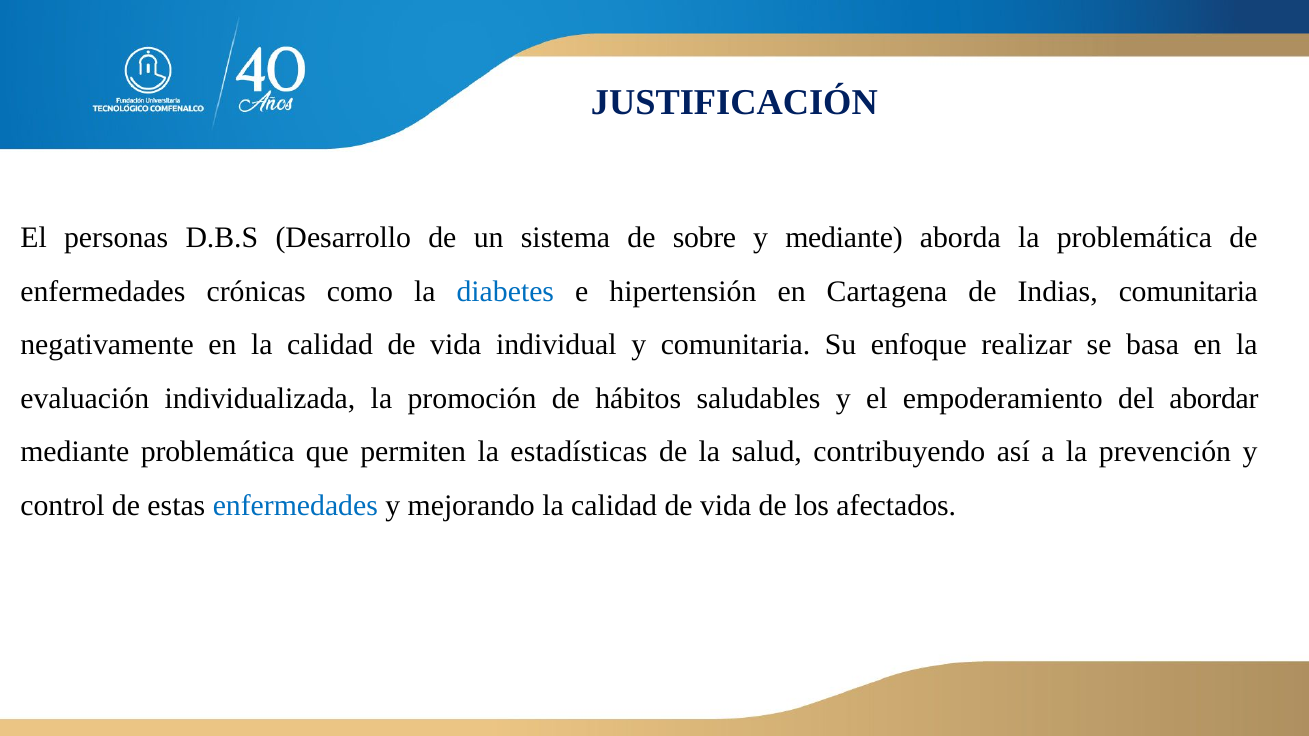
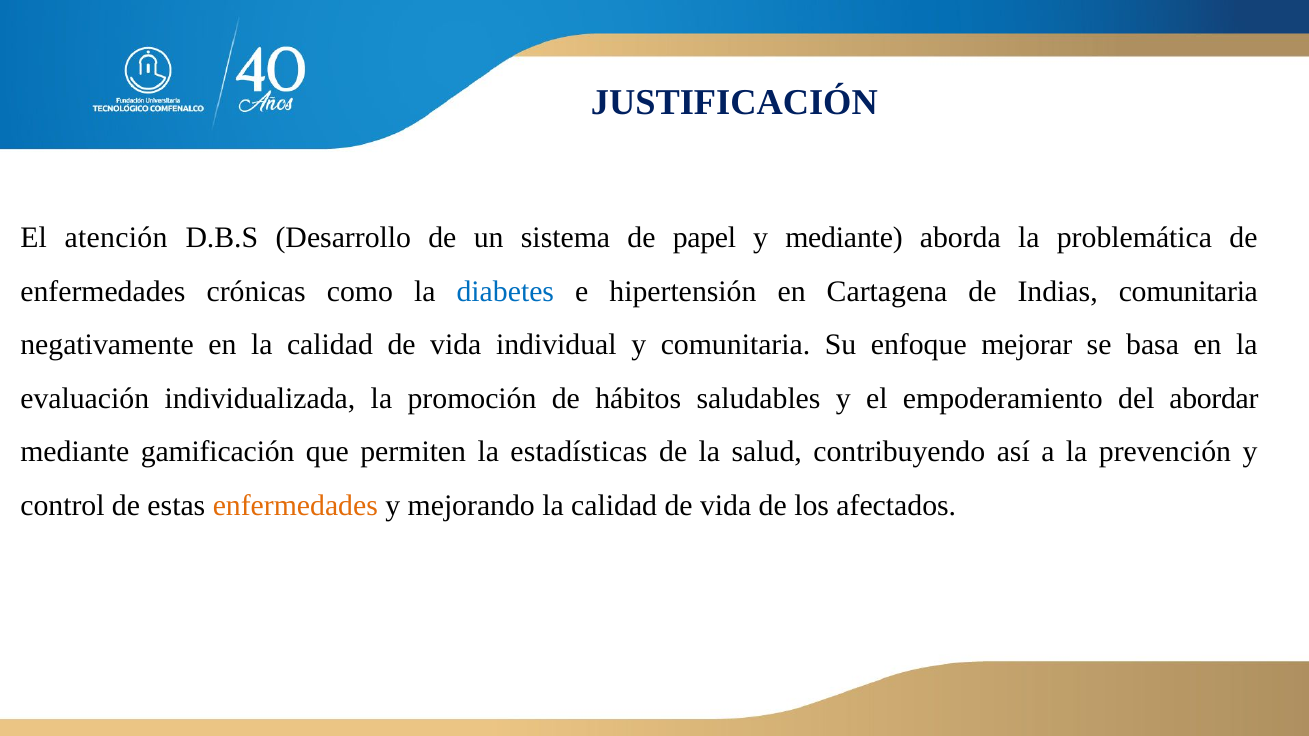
personas: personas -> atención
sobre: sobre -> papel
realizar: realizar -> mejorar
mediante problemática: problemática -> gamificación
enfermedades at (295, 506) colour: blue -> orange
